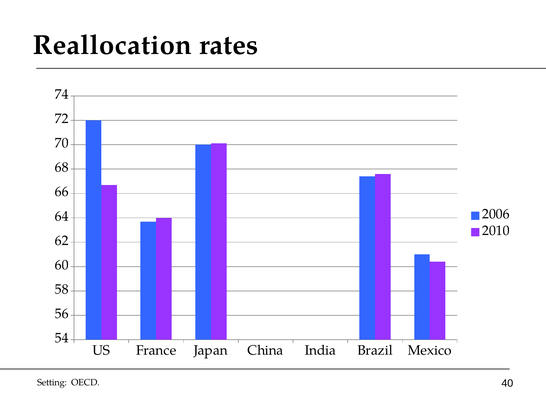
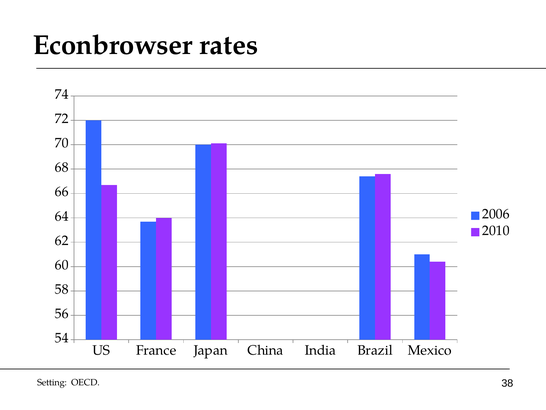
Reallocation: Reallocation -> Econbrowser
40: 40 -> 38
